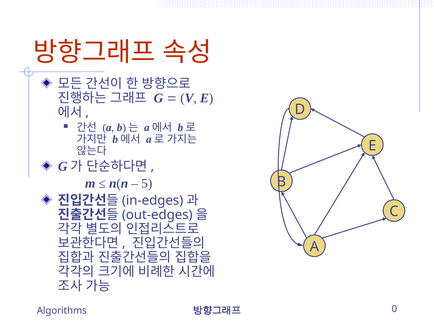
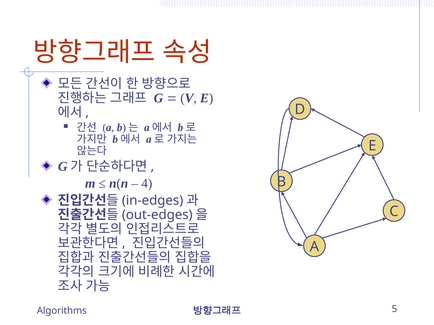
5: 5 -> 4
0: 0 -> 5
